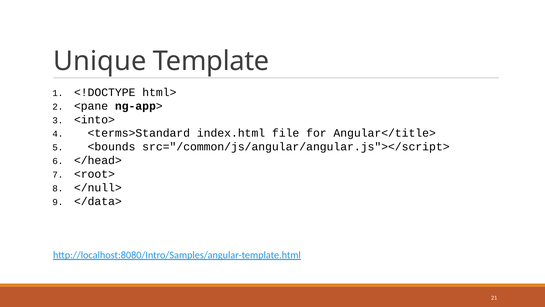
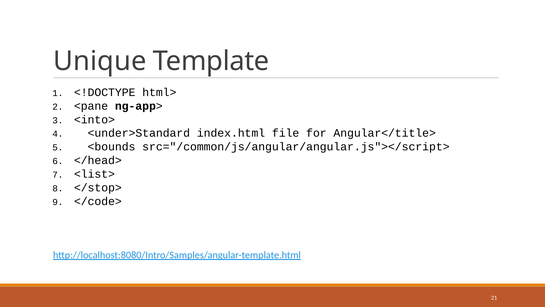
<terms>Standard: <terms>Standard -> <under>Standard
<root>: <root> -> <list>
</null>: </null> -> </stop>
</data>: </data> -> </code>
